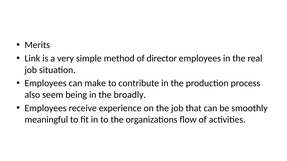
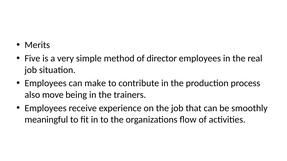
Link: Link -> Five
seem: seem -> move
broadly: broadly -> trainers
